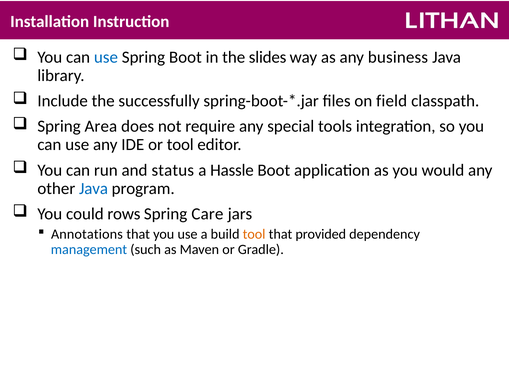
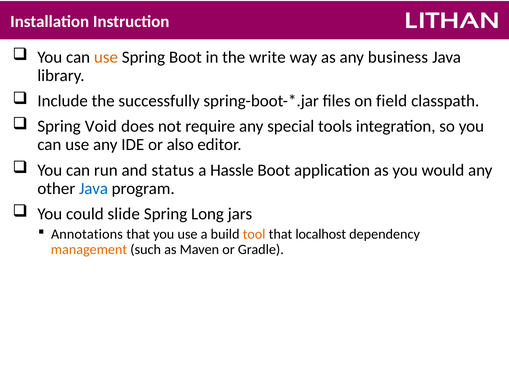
use at (106, 57) colour: blue -> orange
slides: slides -> write
Area: Area -> Void
or tool: tool -> also
rows: rows -> slide
Care: Care -> Long
provided: provided -> localhost
management colour: blue -> orange
